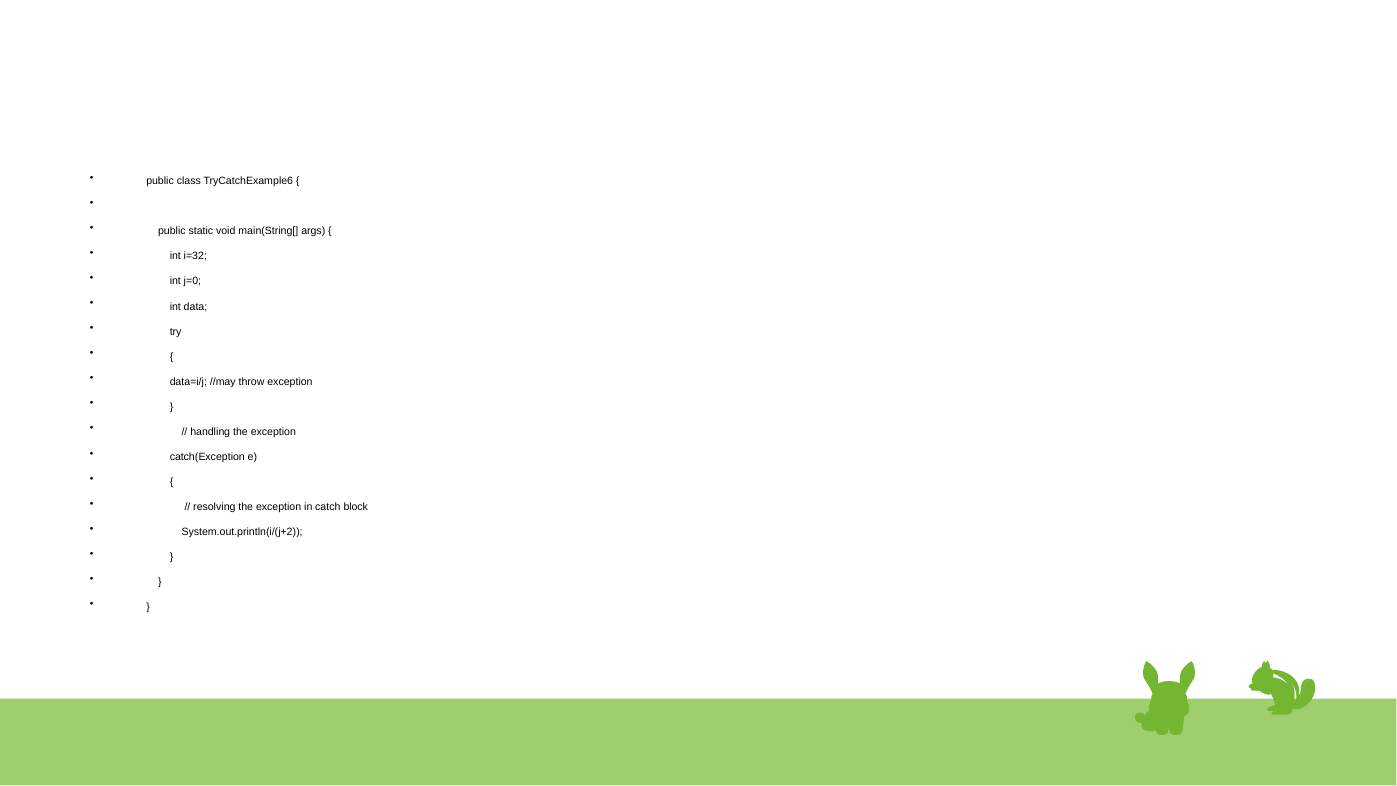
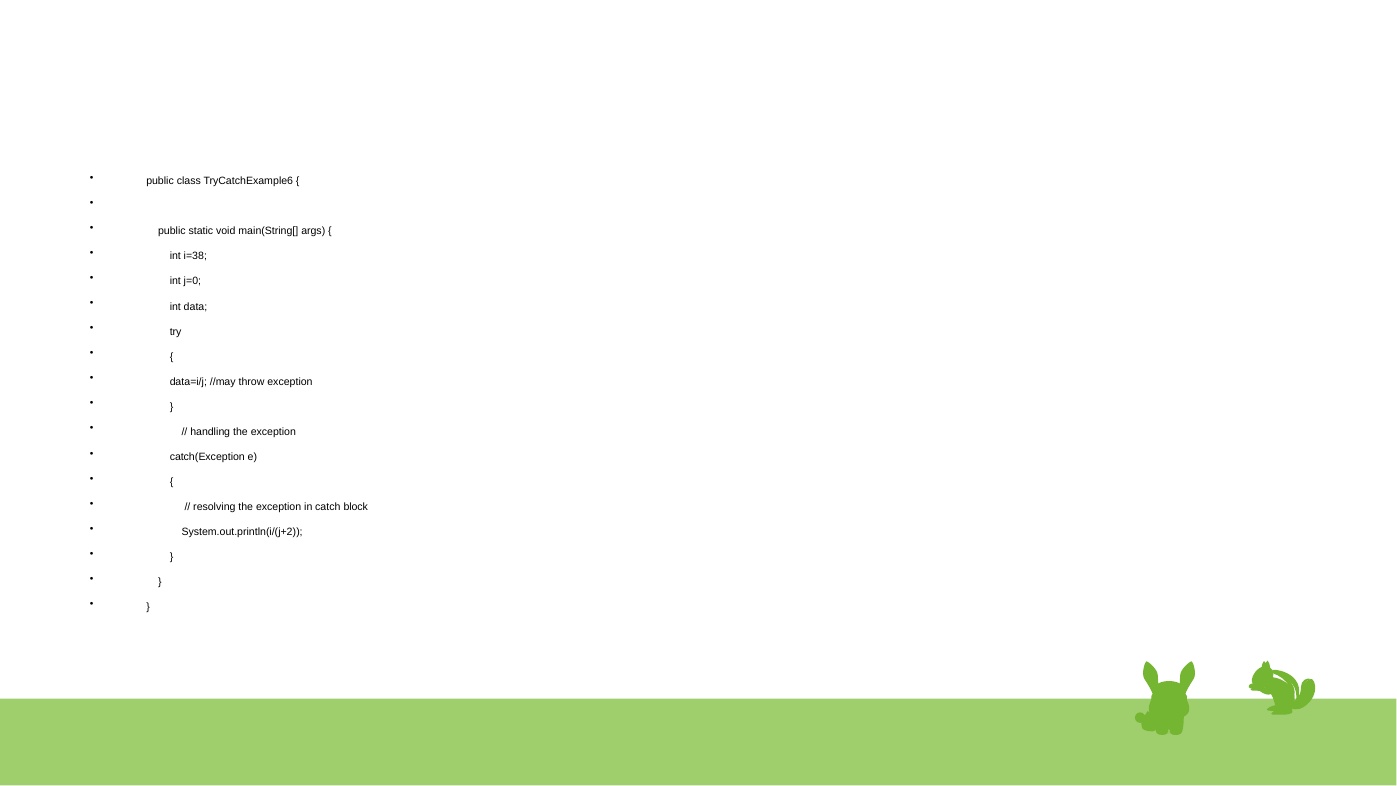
i=32: i=32 -> i=38
